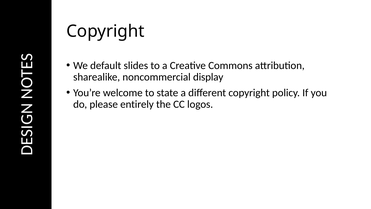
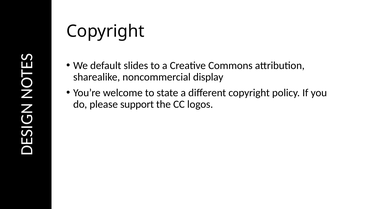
entirely: entirely -> support
